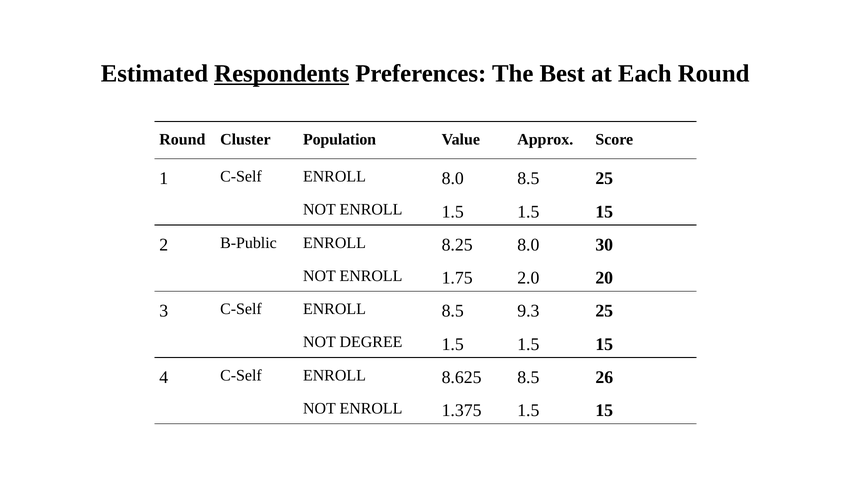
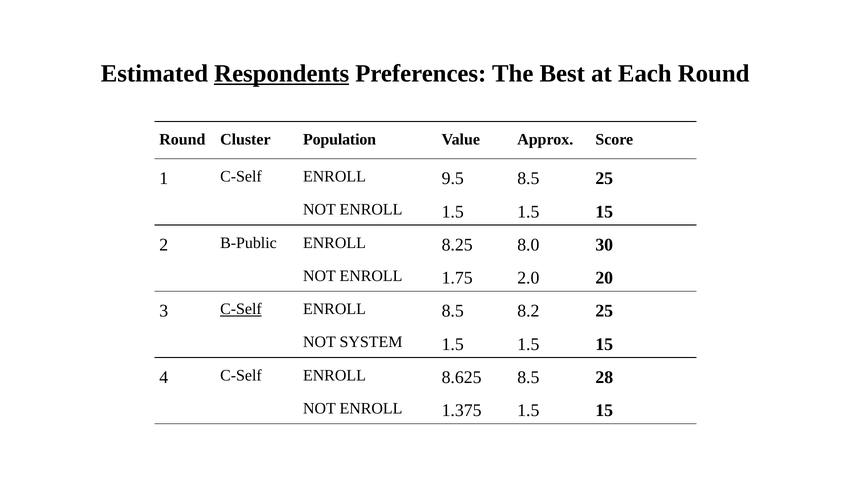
ENROLL 8.0: 8.0 -> 9.5
C-Self at (241, 309) underline: none -> present
9.3: 9.3 -> 8.2
DEGREE: DEGREE -> SYSTEM
26: 26 -> 28
